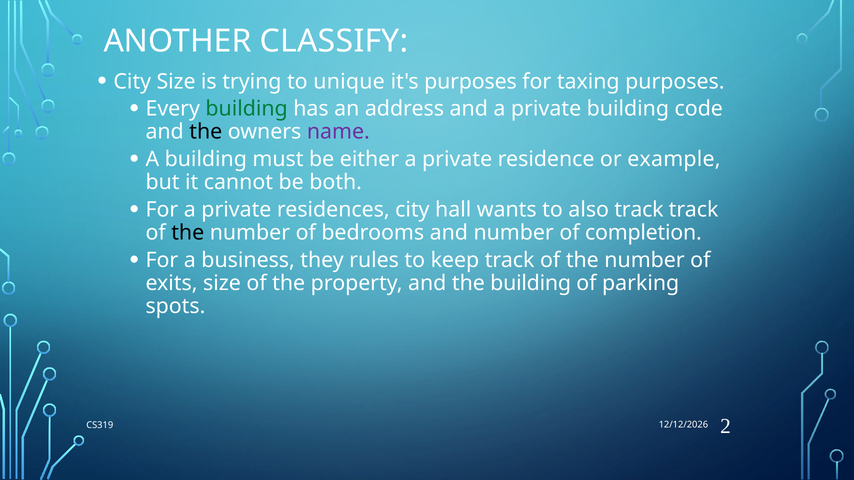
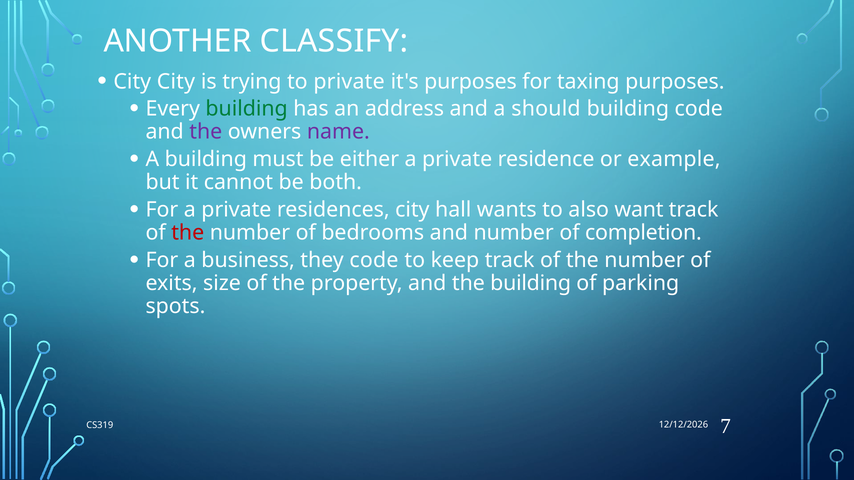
City Size: Size -> City
to unique: unique -> private
and a private: private -> should
the at (206, 132) colour: black -> purple
also track: track -> want
the at (188, 233) colour: black -> red
they rules: rules -> code
2: 2 -> 7
